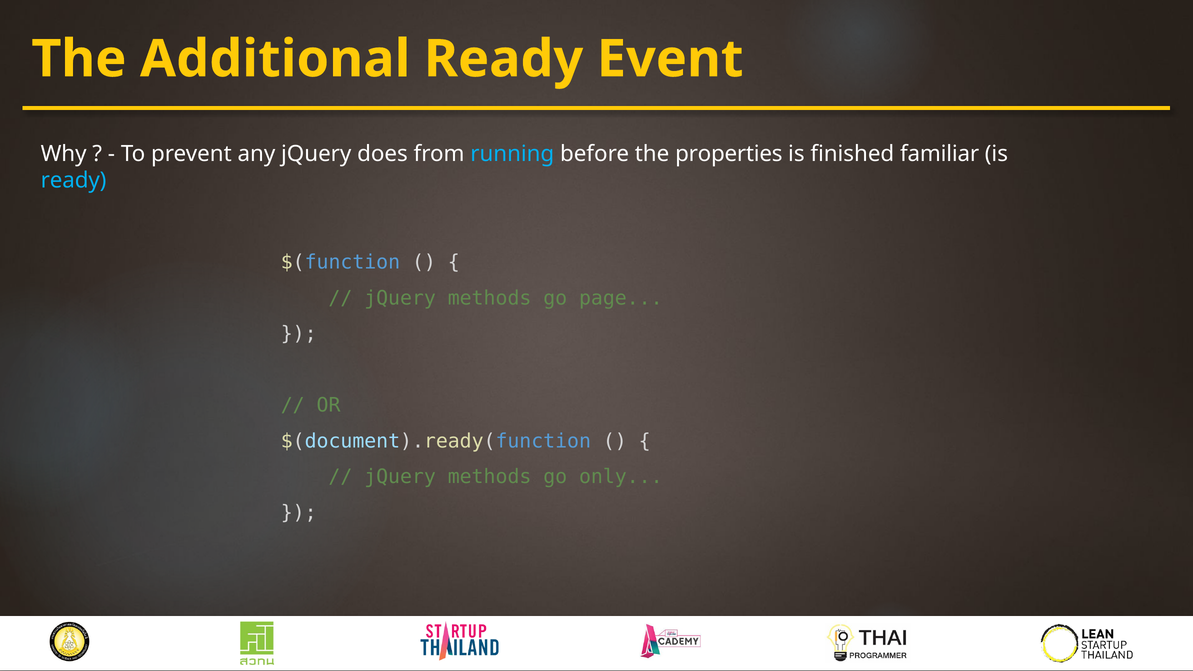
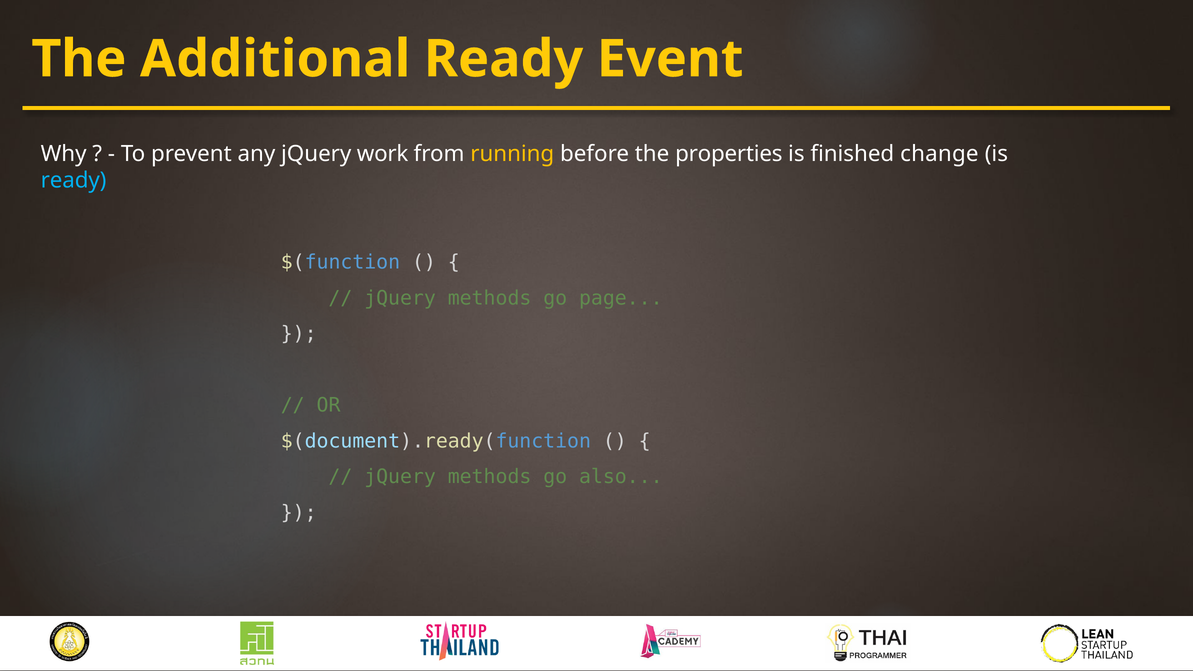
does: does -> work
running colour: light blue -> yellow
familiar: familiar -> change
only: only -> also
